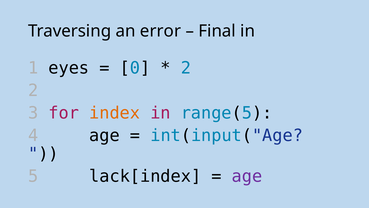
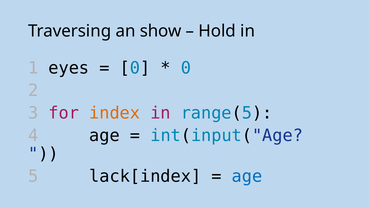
error: error -> show
Final: Final -> Hold
2 at (186, 68): 2 -> 0
age at (247, 176) colour: purple -> blue
